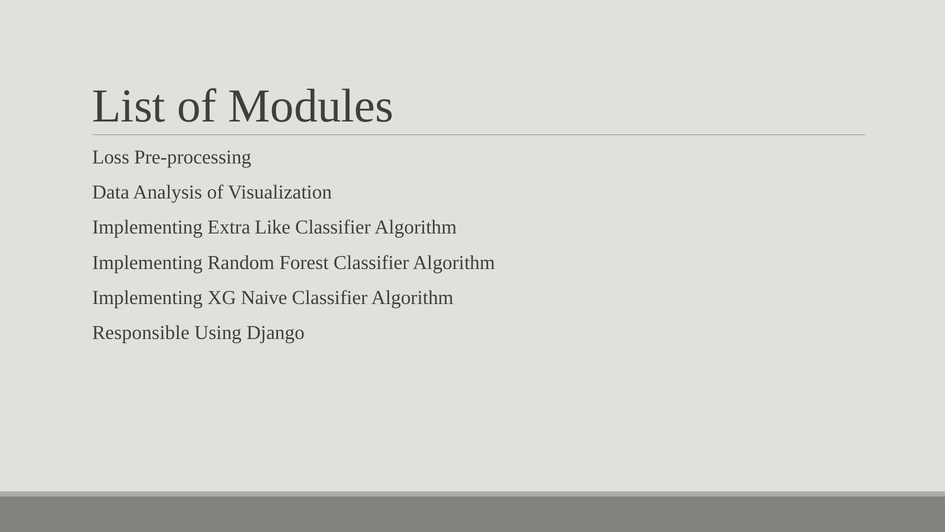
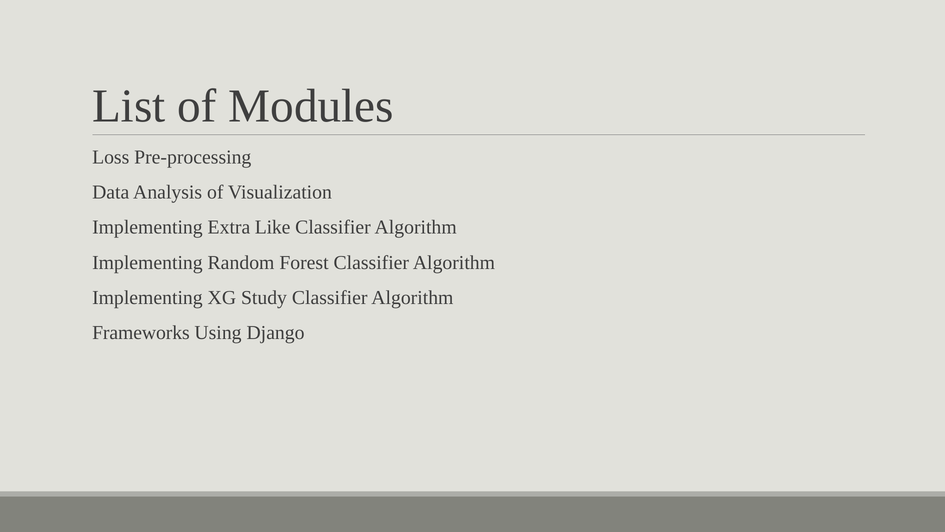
Naive: Naive -> Study
Responsible: Responsible -> Frameworks
